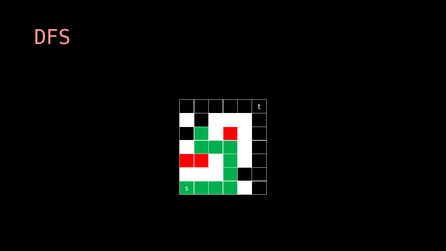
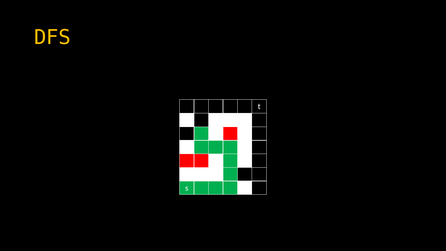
DFS colour: pink -> yellow
